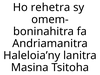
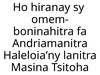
rehetra: rehetra -> hiranay
